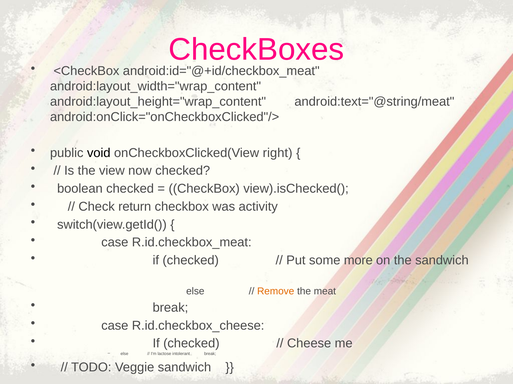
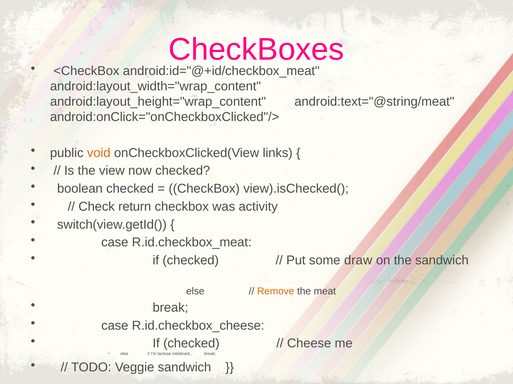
void colour: black -> orange
right: right -> links
more: more -> draw
